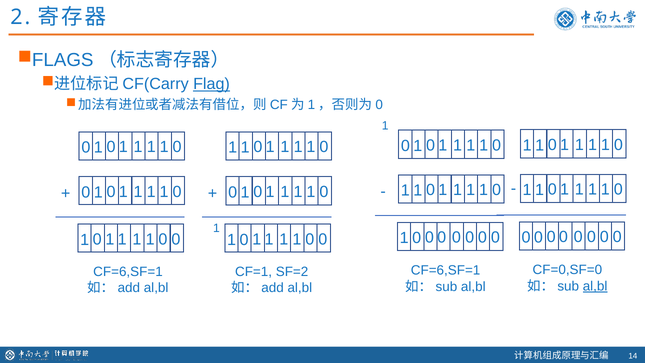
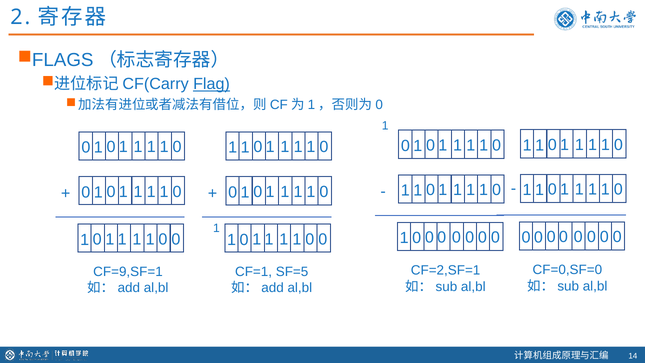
CF=6,SF=1 at (446, 270): CF=6,SF=1 -> CF=2,SF=1
CF=6,SF=1 at (128, 272): CF=6,SF=1 -> CF=9,SF=1
SF=2: SF=2 -> SF=5
al,bl at (595, 286) underline: present -> none
